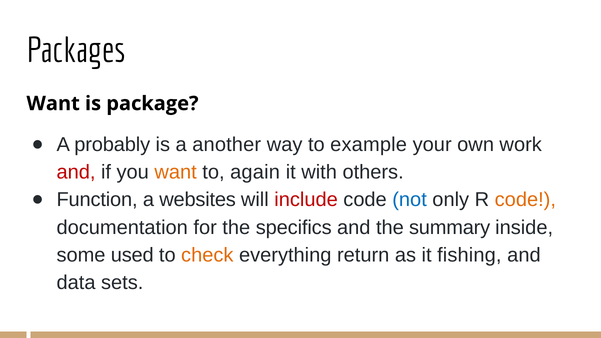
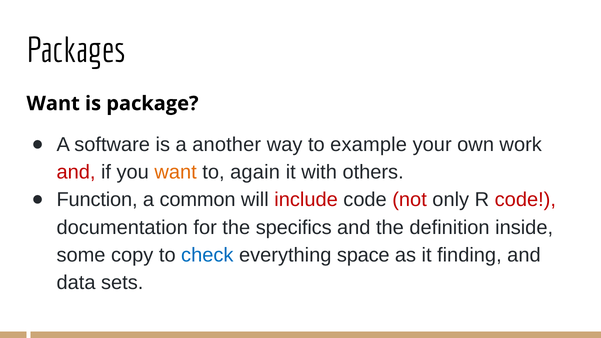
probably: probably -> software
websites: websites -> common
not colour: blue -> red
code at (525, 200) colour: orange -> red
summary: summary -> definition
used: used -> copy
check colour: orange -> blue
return: return -> space
fishing: fishing -> finding
